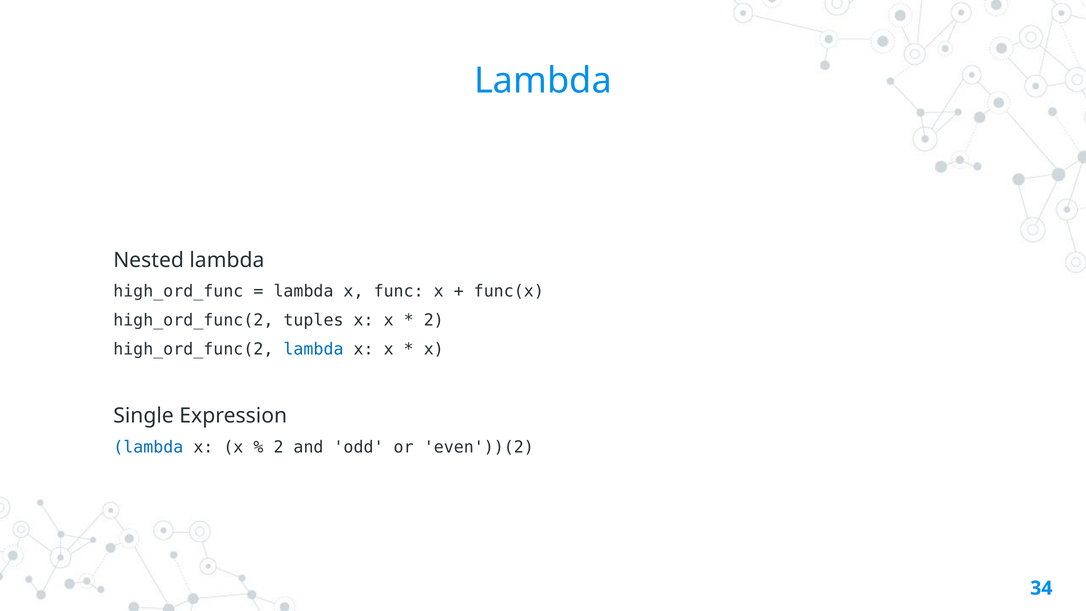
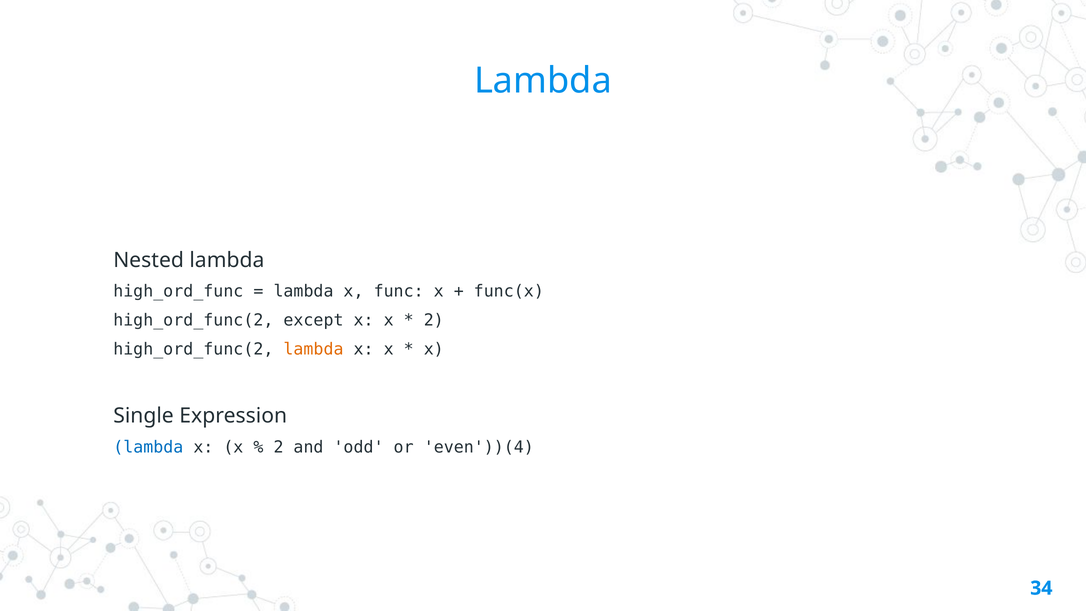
tuples: tuples -> except
lambda at (313, 349) colour: blue -> orange
even'))(2: even'))(2 -> even'))(4
